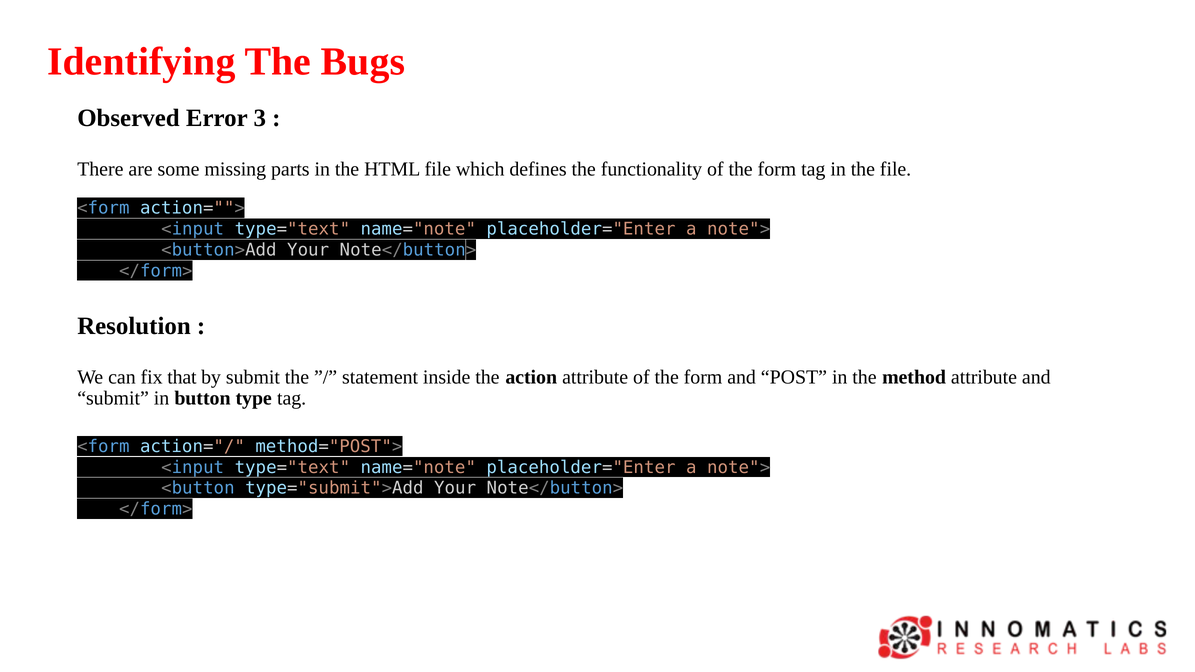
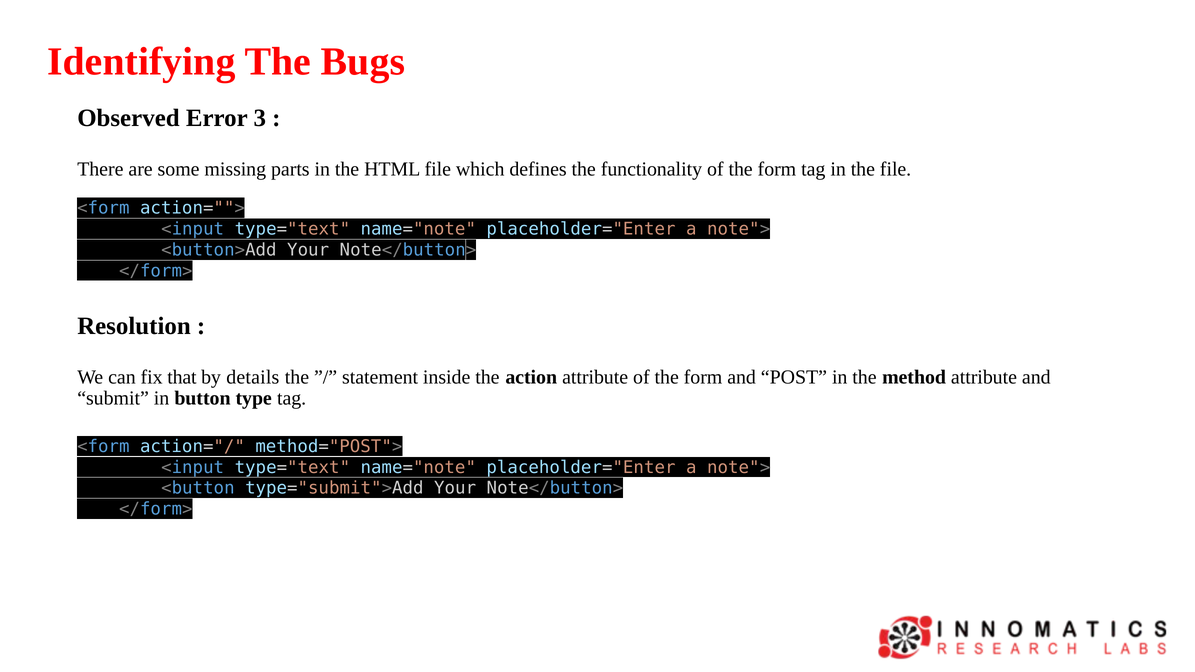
by submit: submit -> details
